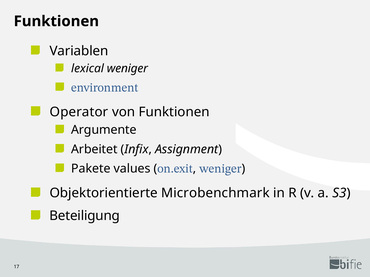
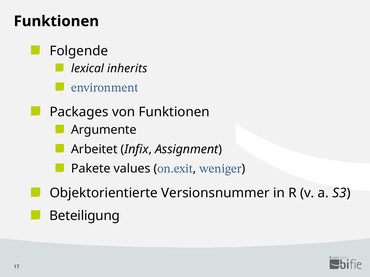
Variablen: Variablen -> Folgende
lexical weniger: weniger -> inherits
Operator: Operator -> Packages
Microbenchmark: Microbenchmark -> Versionsnummer
